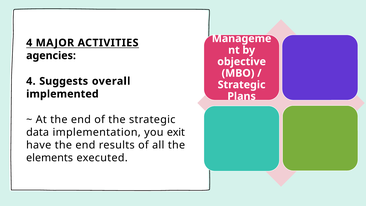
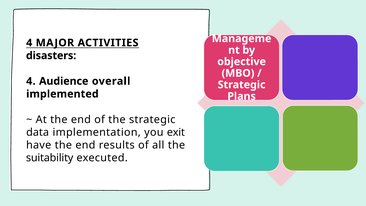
agencies: agencies -> disasters
Suggests: Suggests -> Audience
elements: elements -> suitability
